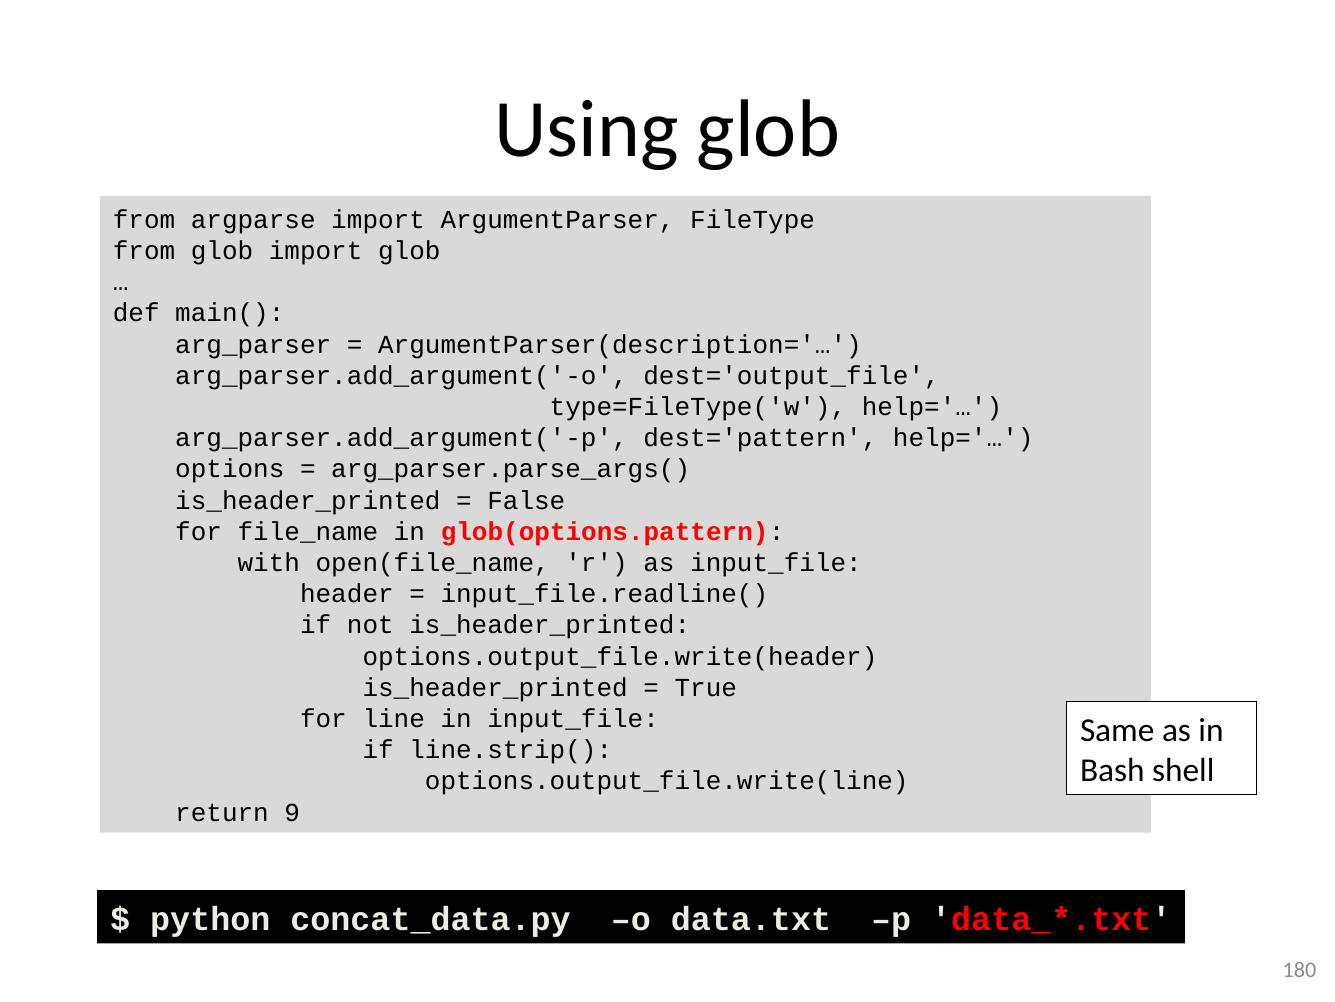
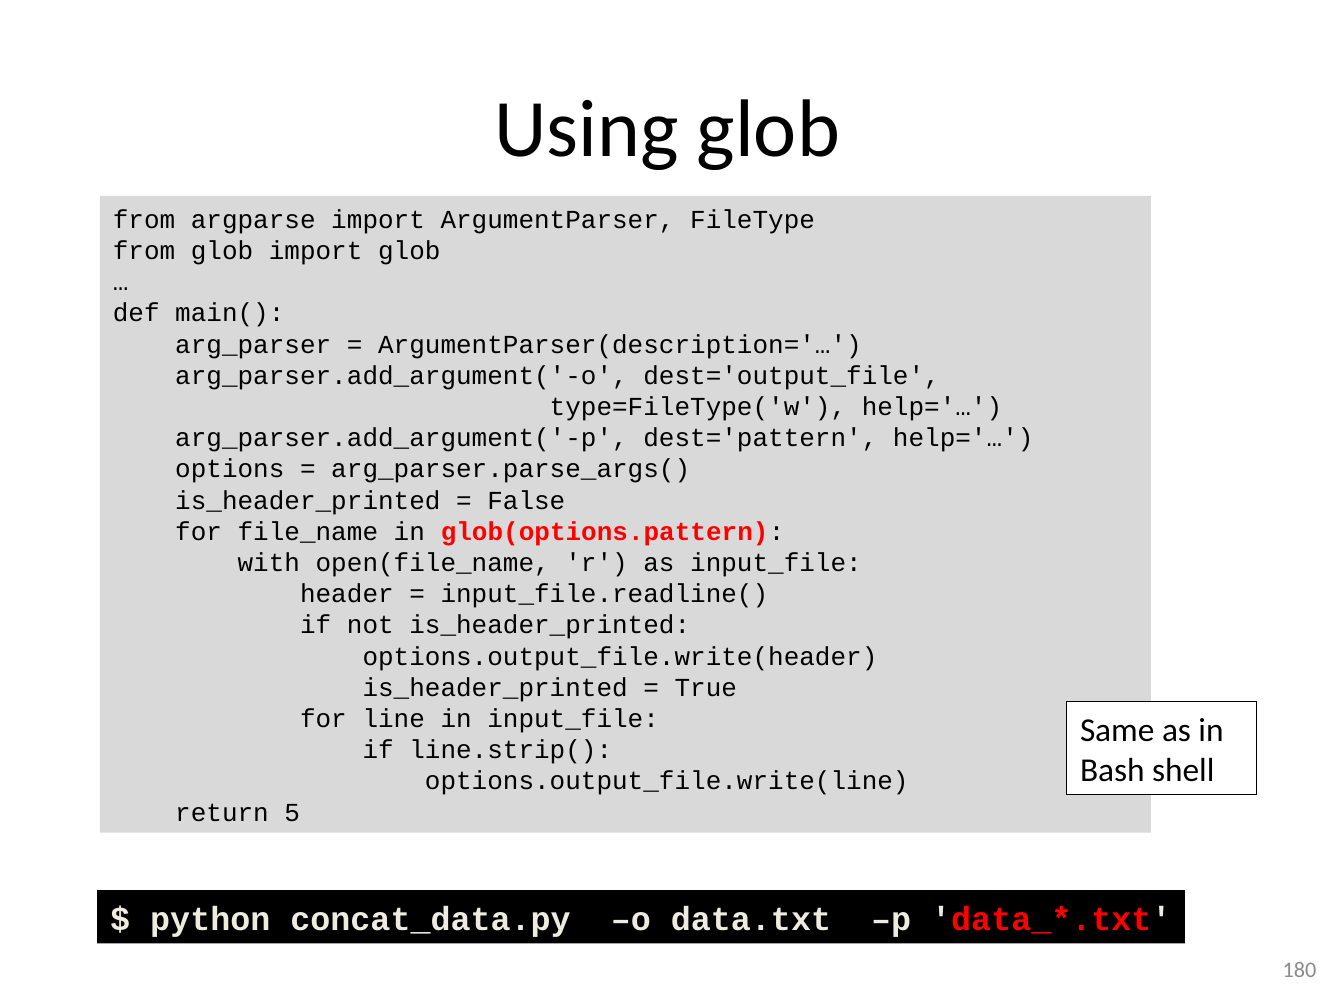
9: 9 -> 5
